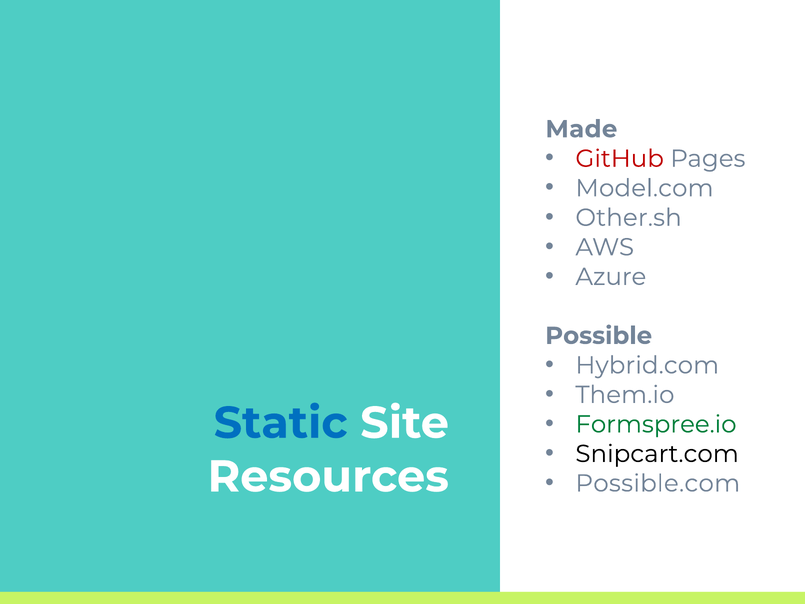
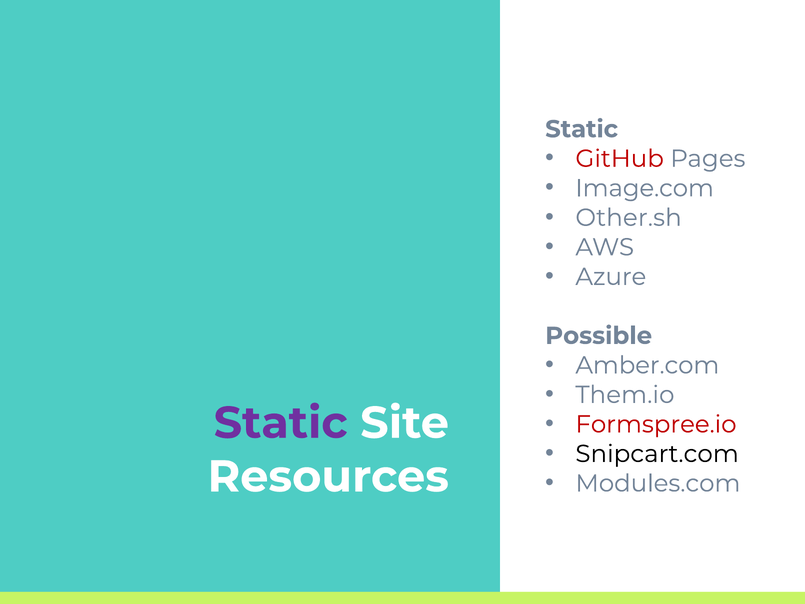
Made at (581, 129): Made -> Static
Model.com: Model.com -> Image.com
Hybrid.com: Hybrid.com -> Amber.com
Formspree.io colour: green -> red
Static at (281, 423) colour: blue -> purple
Possible.com: Possible.com -> Modules.com
